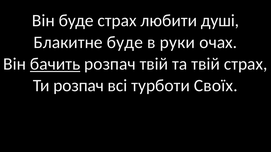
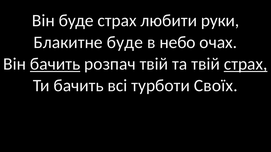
душі: душі -> руки
руки: руки -> небо
страх at (246, 64) underline: none -> present
Ти розпач: розпач -> бачить
